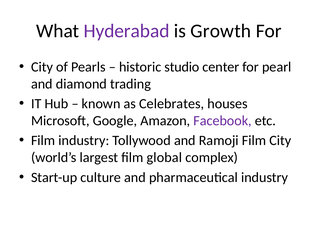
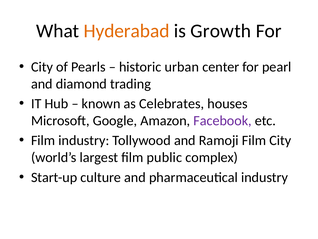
Hyderabad colour: purple -> orange
studio: studio -> urban
global: global -> public
